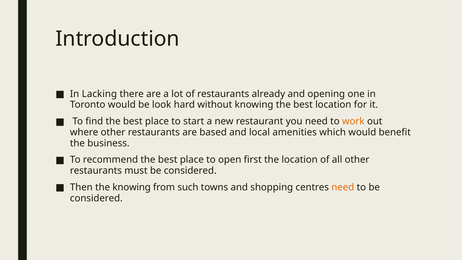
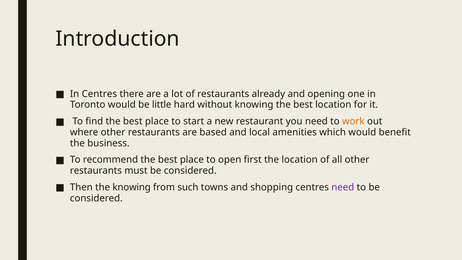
In Lacking: Lacking -> Centres
look: look -> little
need at (343, 187) colour: orange -> purple
